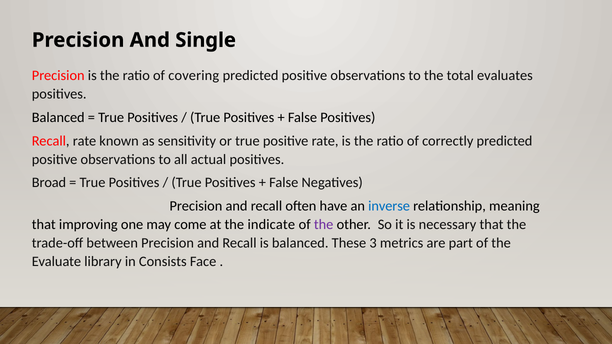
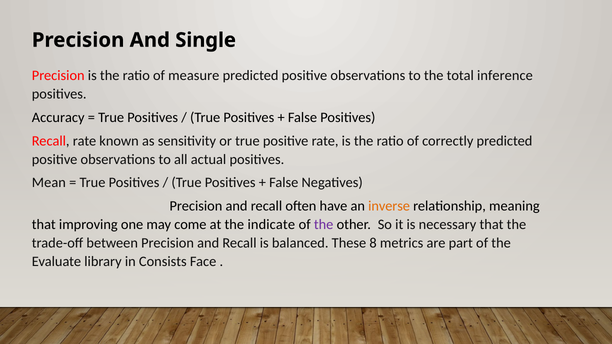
covering: covering -> measure
evaluates: evaluates -> inference
Balanced at (58, 117): Balanced -> Accuracy
Broad: Broad -> Mean
inverse colour: blue -> orange
3: 3 -> 8
